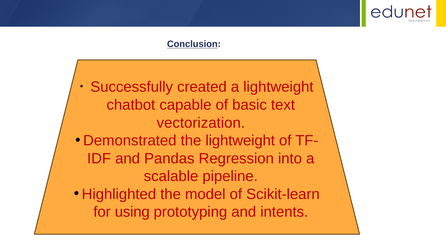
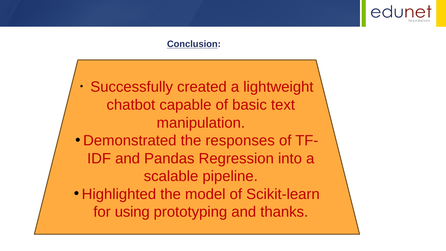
vectorization: vectorization -> manipulation
the lightweight: lightweight -> responses
intents: intents -> thanks
